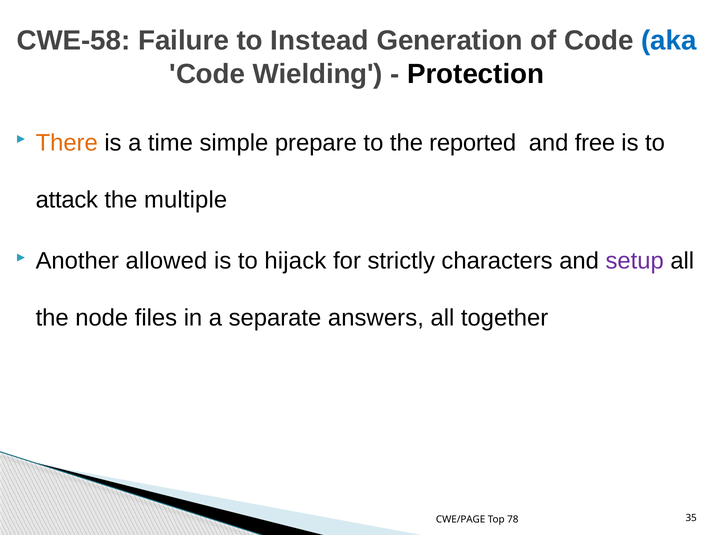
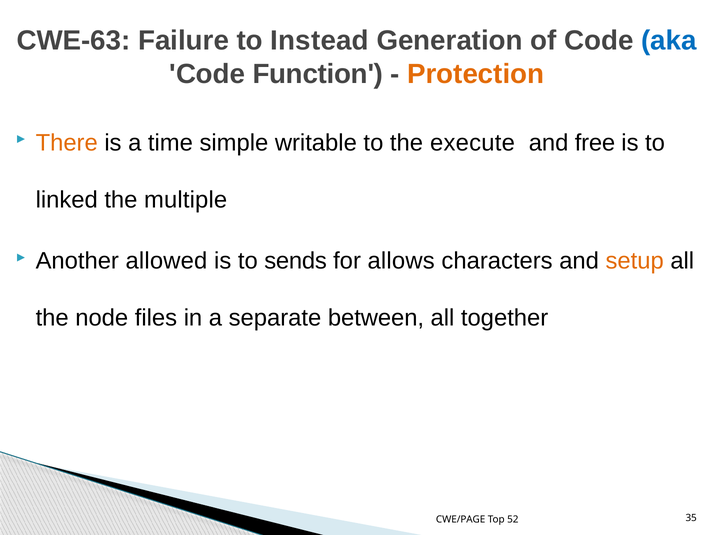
CWE-58: CWE-58 -> CWE-63
Wielding: Wielding -> Function
Protection colour: black -> orange
prepare: prepare -> writable
reported: reported -> execute
attack: attack -> linked
hijack: hijack -> sends
strictly: strictly -> allows
setup colour: purple -> orange
answers: answers -> between
78: 78 -> 52
